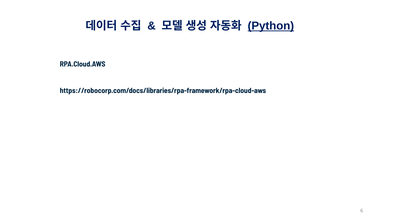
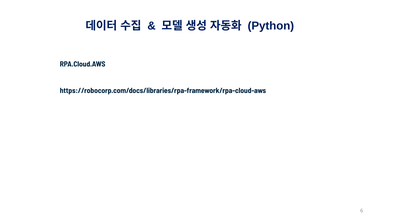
Python underline: present -> none
